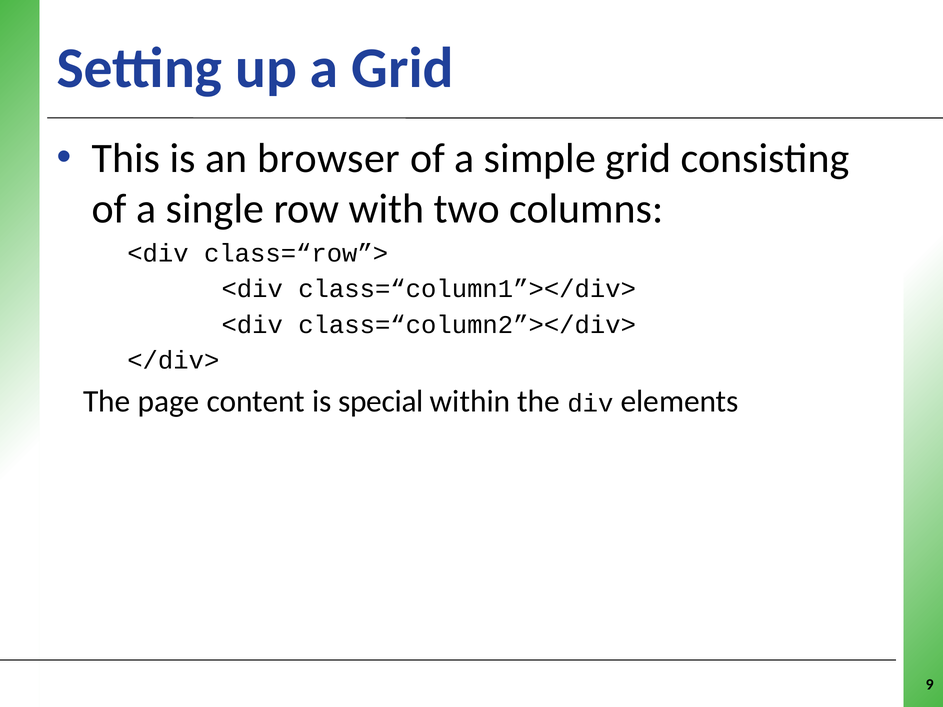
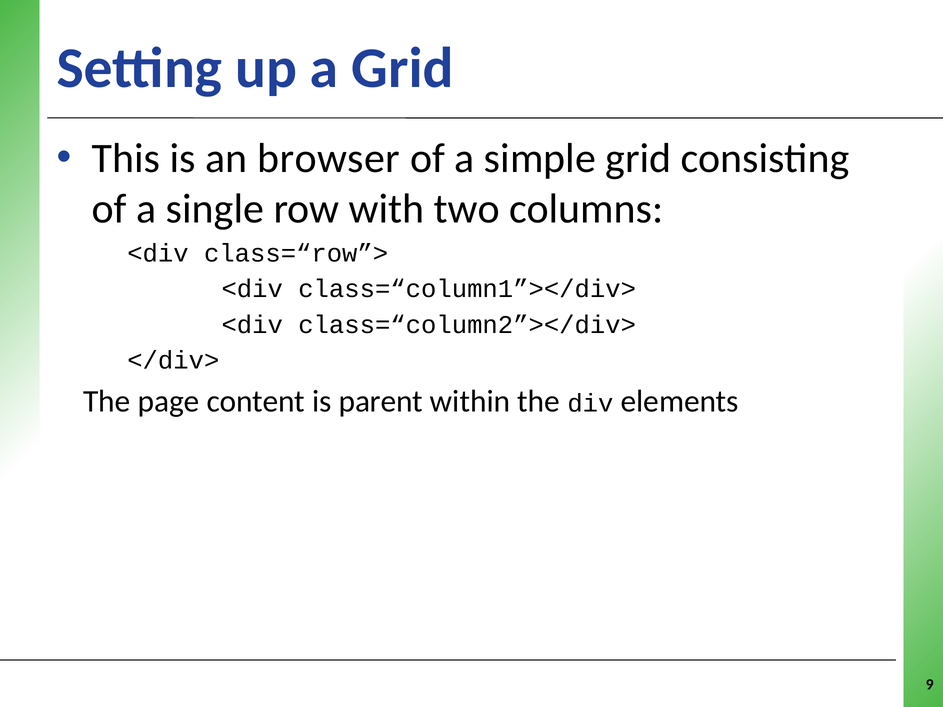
special: special -> parent
